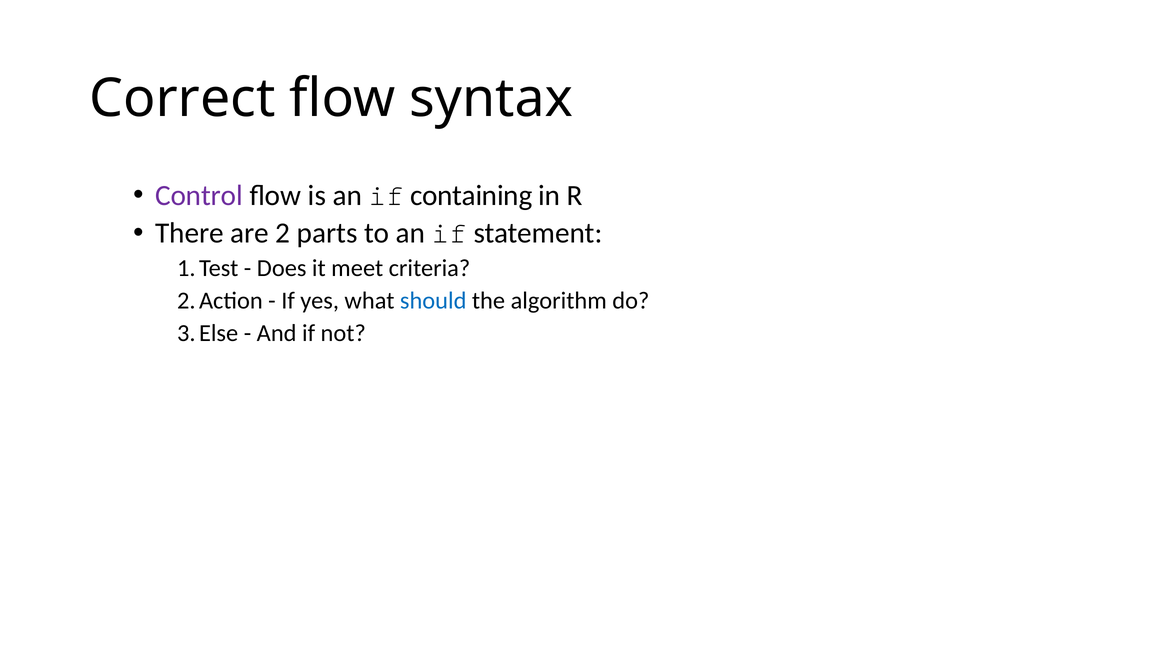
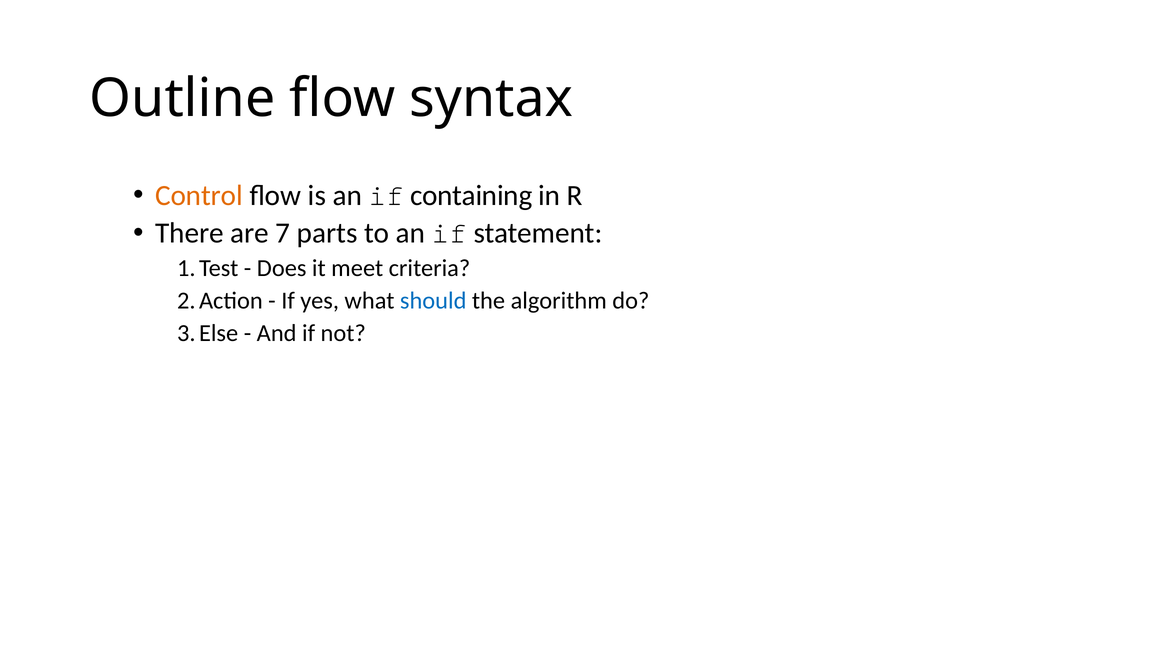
Correct: Correct -> Outline
Control colour: purple -> orange
2: 2 -> 7
